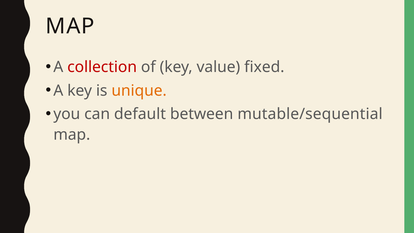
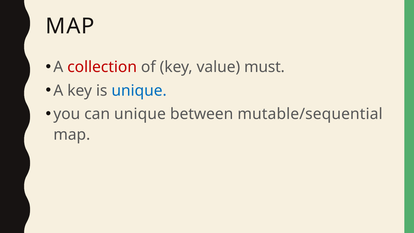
fixed: fixed -> must
unique at (139, 91) colour: orange -> blue
can default: default -> unique
